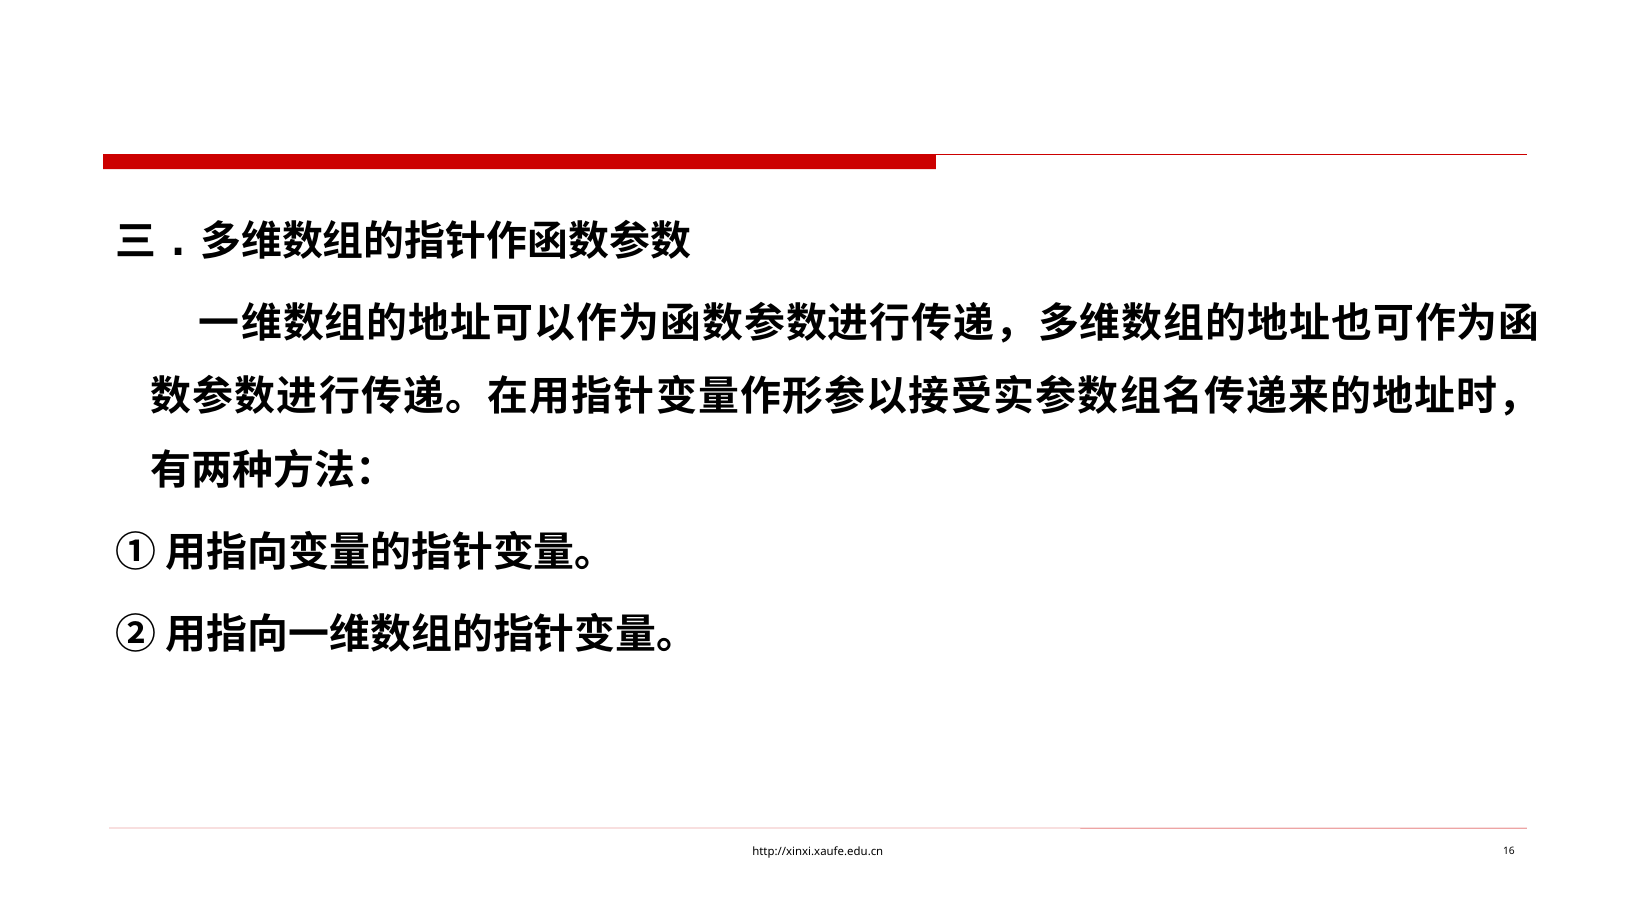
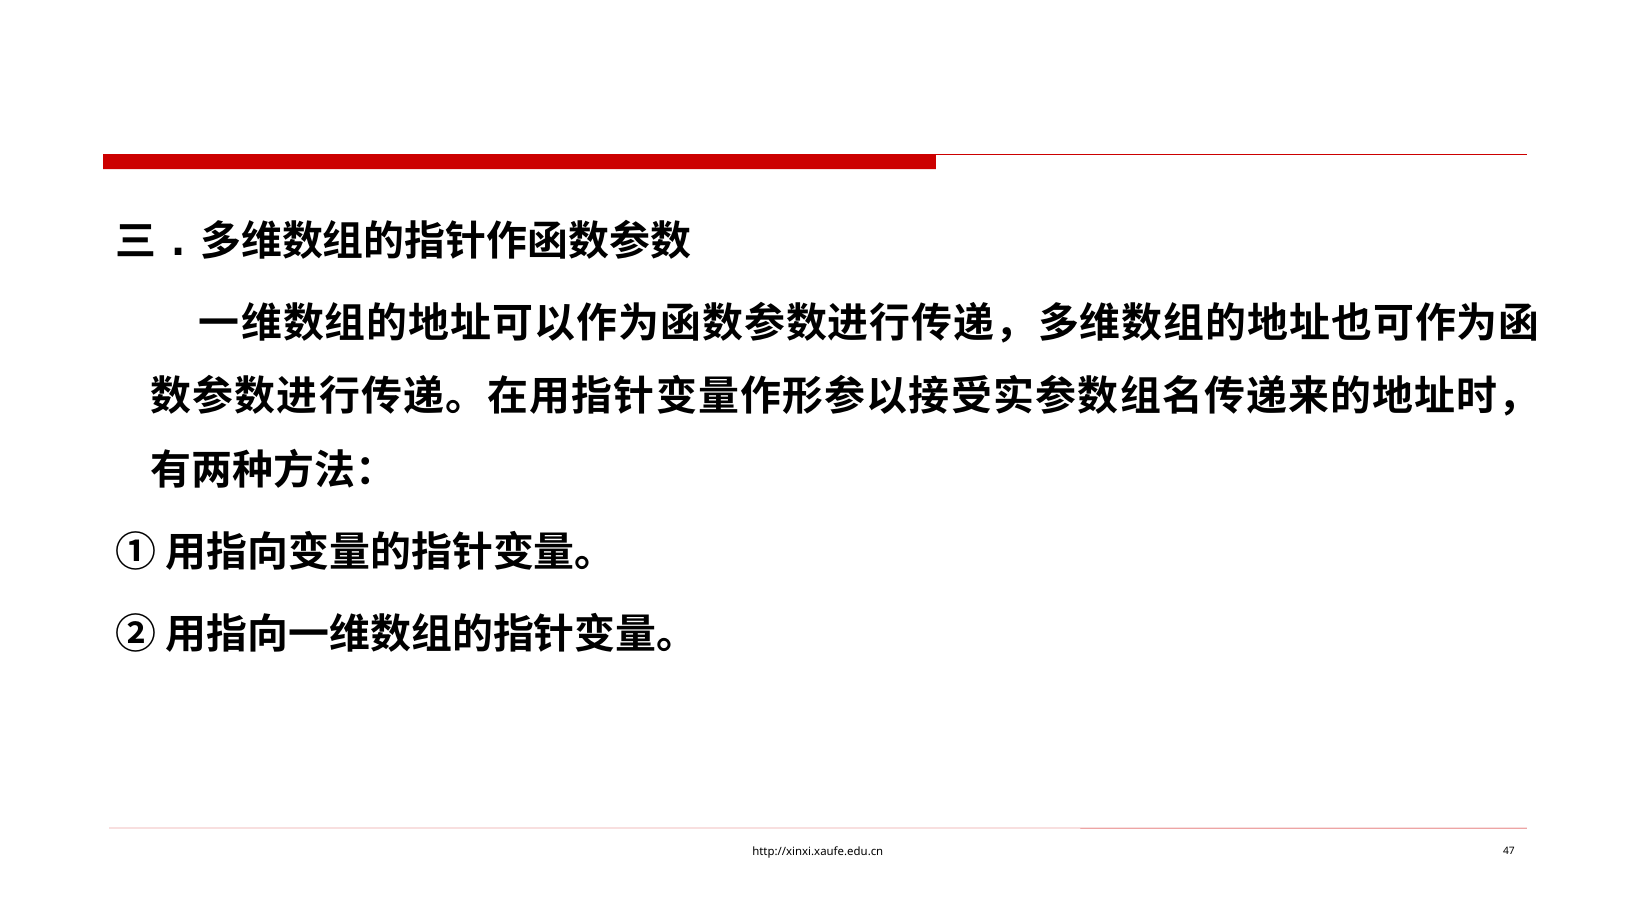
16: 16 -> 47
